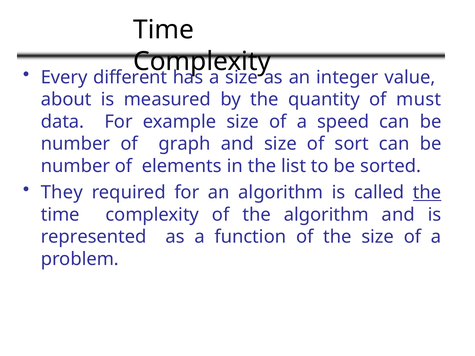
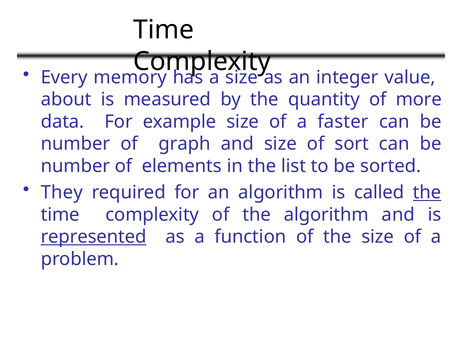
different: different -> memory
must: must -> more
speed: speed -> faster
represented underline: none -> present
